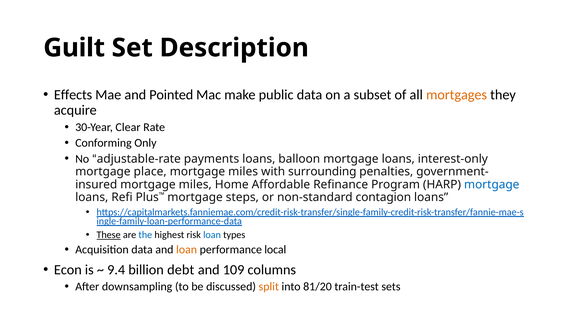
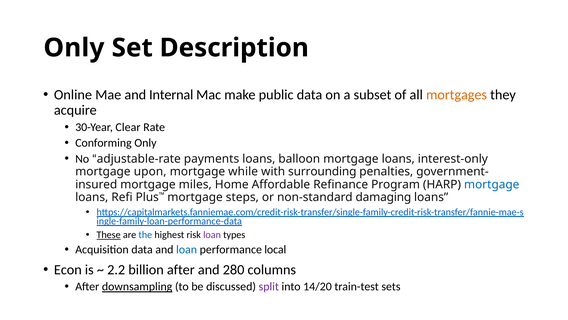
Guilt at (74, 48): Guilt -> Only
Effects: Effects -> Online
Pointed: Pointed -> Internal
place: place -> upon
miles at (243, 171): miles -> while
contagion: contagion -> damaging
loan at (212, 235) colour: blue -> purple
loan at (187, 249) colour: orange -> blue
9.4: 9.4 -> 2.2
billion debt: debt -> after
109: 109 -> 280
downsampling underline: none -> present
split colour: orange -> purple
81/20: 81/20 -> 14/20
